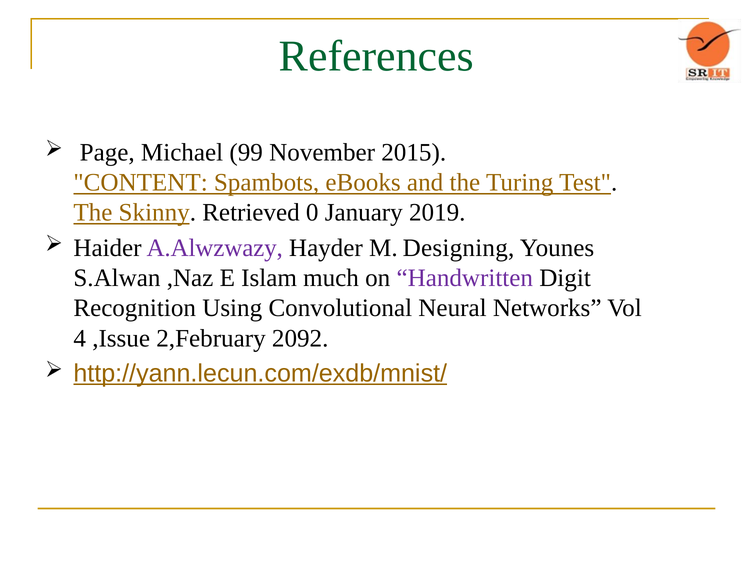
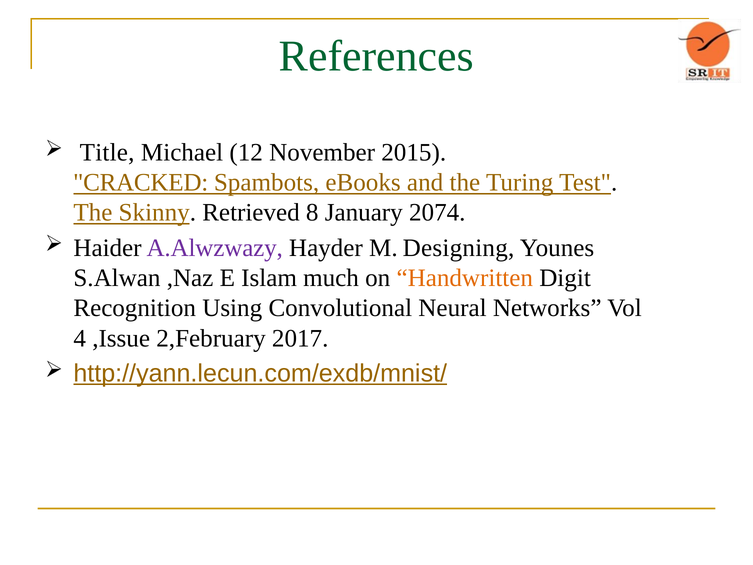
Page: Page -> Title
99: 99 -> 12
CONTENT: CONTENT -> CRACKED
0: 0 -> 8
2019: 2019 -> 2074
Handwritten colour: purple -> orange
2092: 2092 -> 2017
